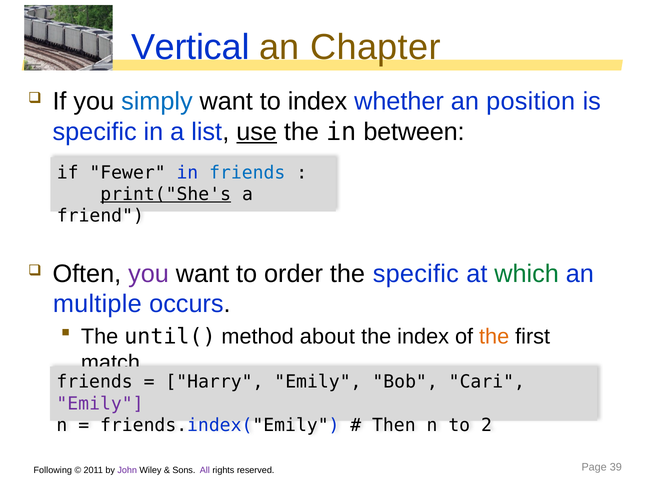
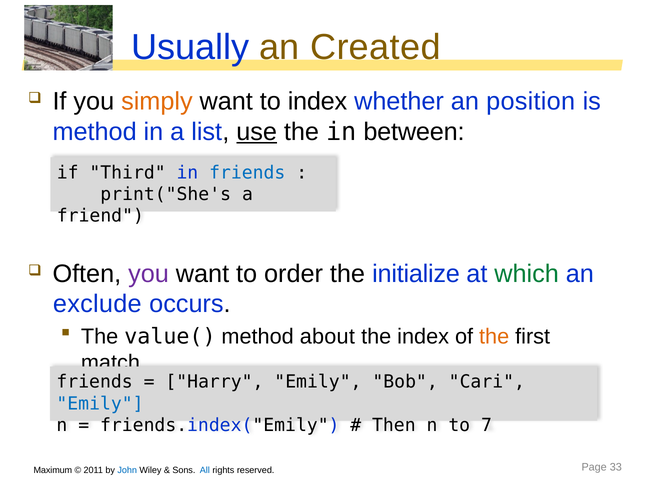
Vertical: Vertical -> Usually
Chapter: Chapter -> Created
simply colour: blue -> orange
specific at (95, 132): specific -> method
Fewer: Fewer -> Third
print("She's underline: present -> none
the specific: specific -> initialize
multiple: multiple -> exclude
until(: until( -> value(
Emily at (100, 403) colour: purple -> blue
2: 2 -> 7
Following: Following -> Maximum
John colour: purple -> blue
All colour: purple -> blue
39: 39 -> 33
